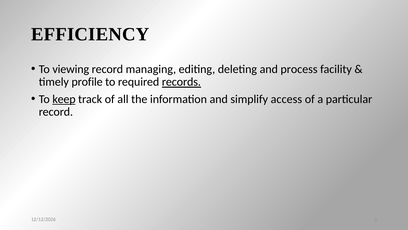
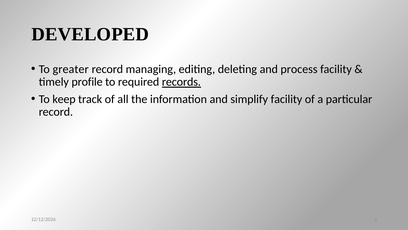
EFFICIENCY: EFFICIENCY -> DEVELOPED
viewing: viewing -> greater
keep underline: present -> none
simplify access: access -> facility
